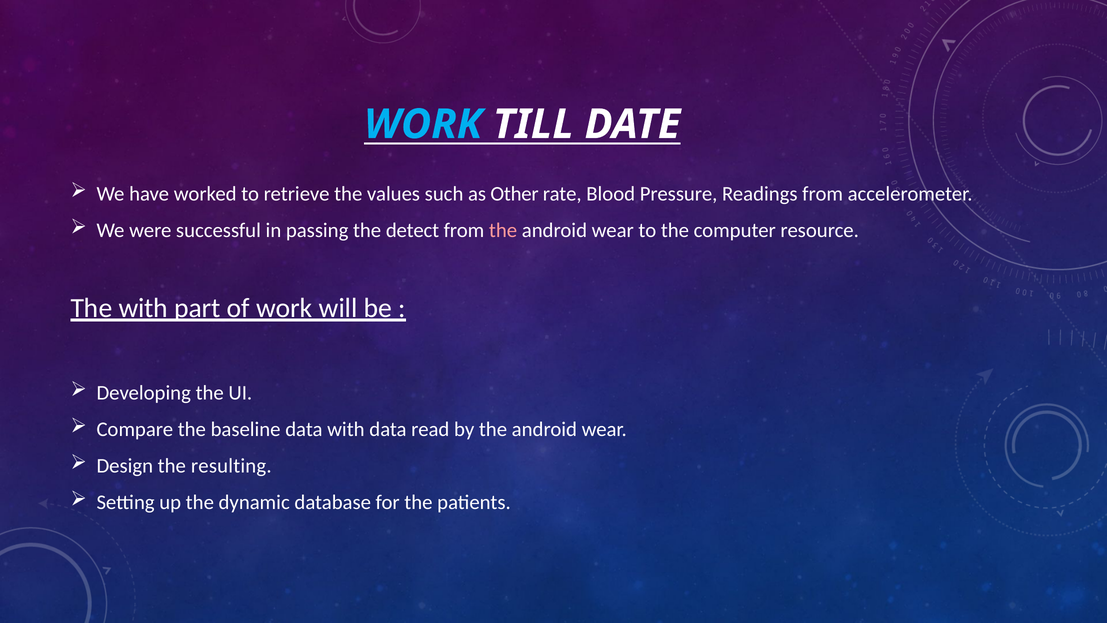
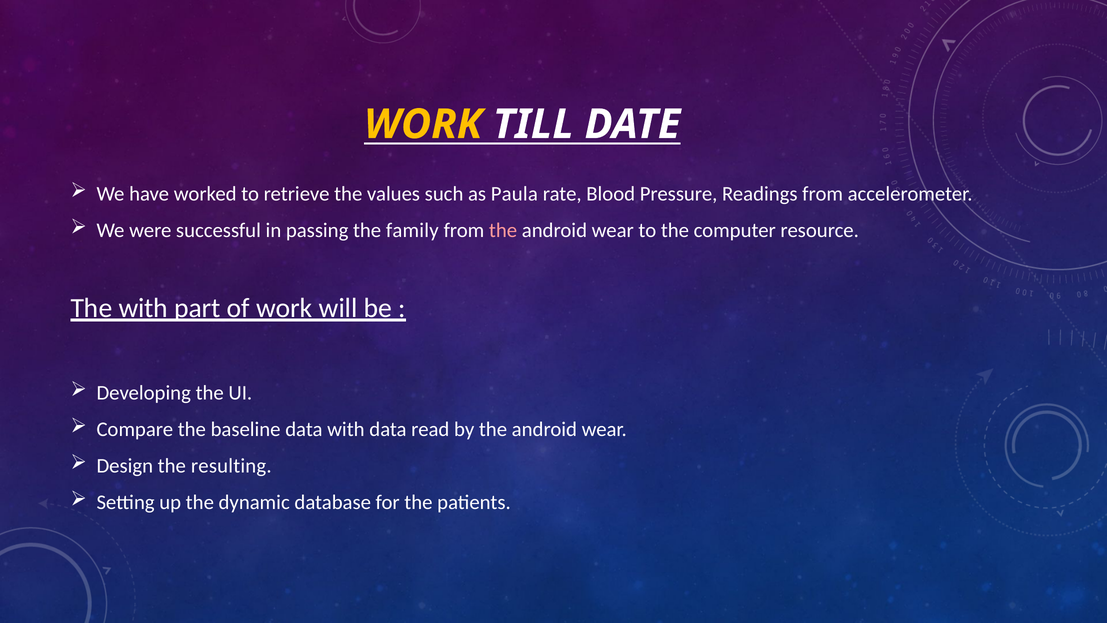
WORK at (423, 124) colour: light blue -> yellow
Other: Other -> Paula
detect: detect -> family
